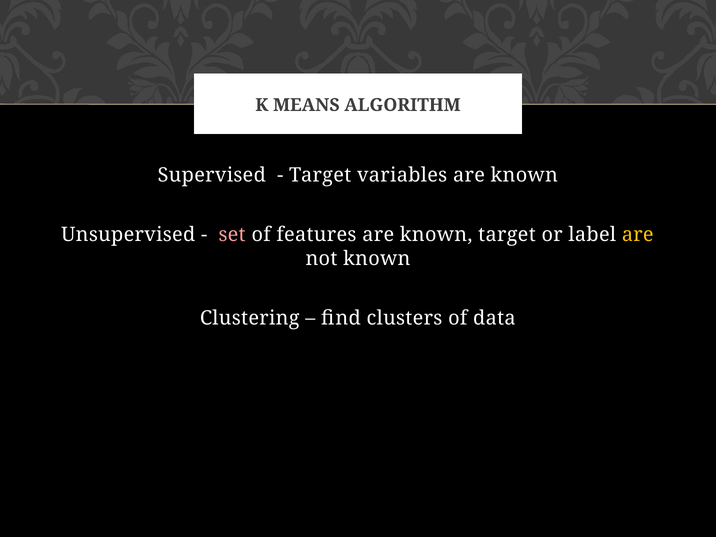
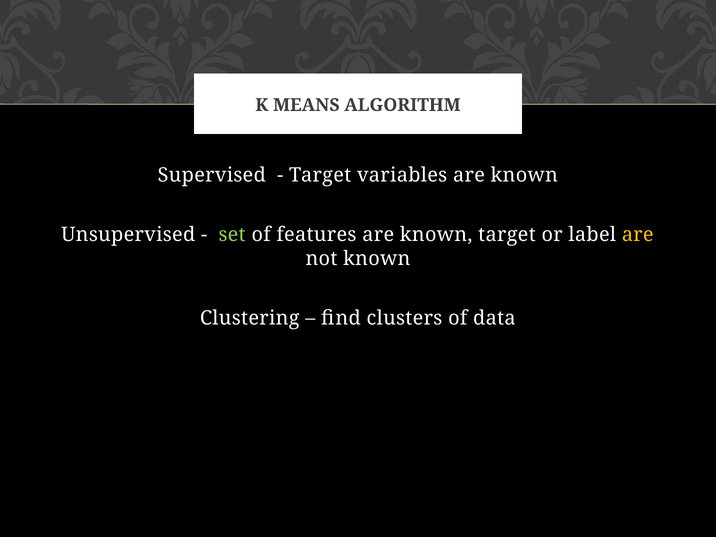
set colour: pink -> light green
